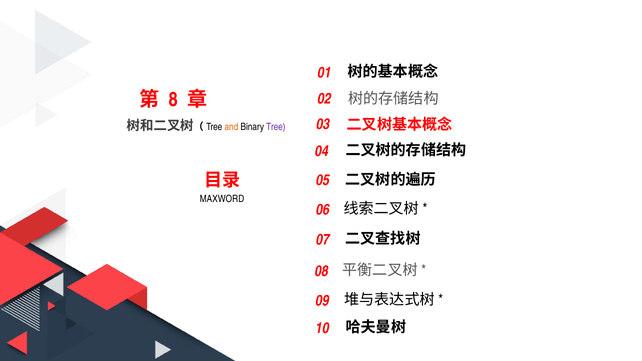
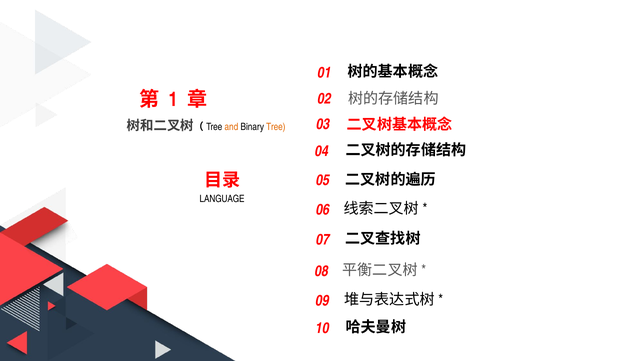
8: 8 -> 1
Tree colour: purple -> orange
MAXWORD: MAXWORD -> LANGUAGE
